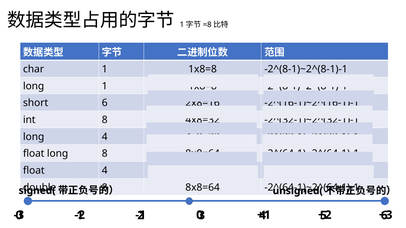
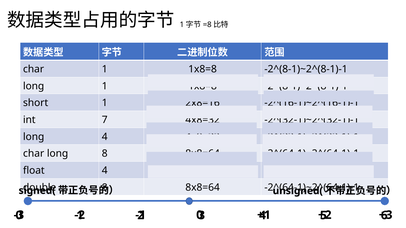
short 6: 6 -> 1
int 8: 8 -> 7
float at (34, 154): float -> char
